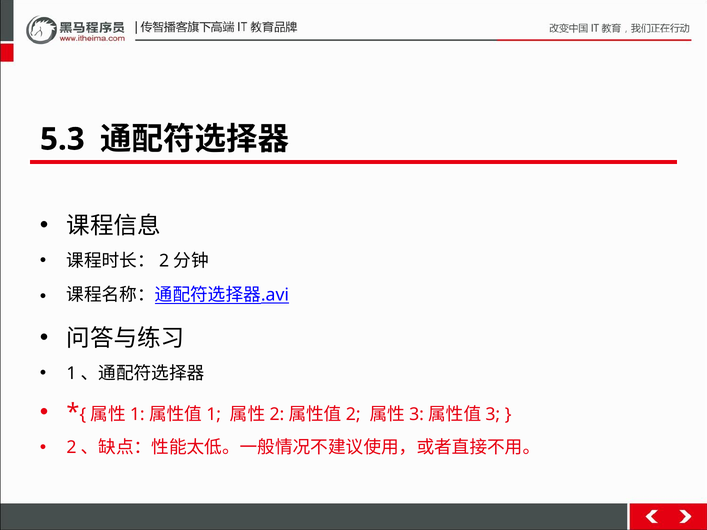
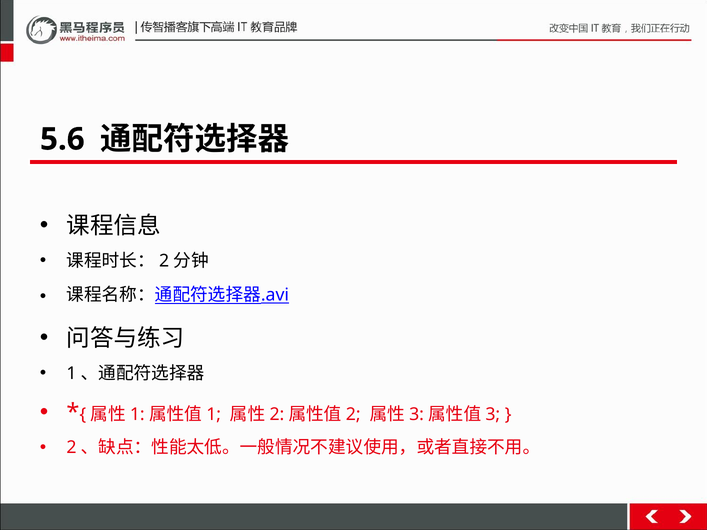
5.3: 5.3 -> 5.6
